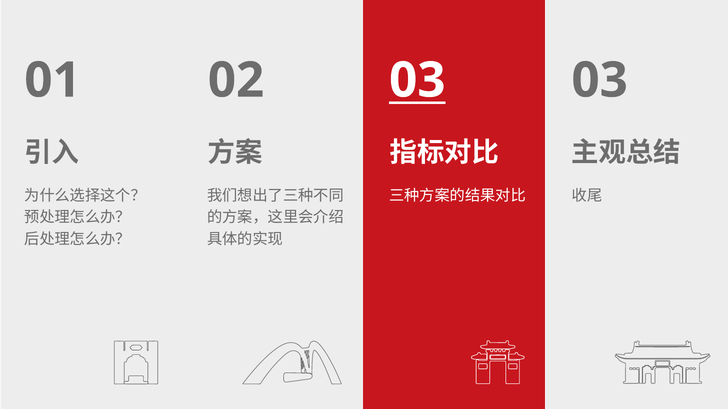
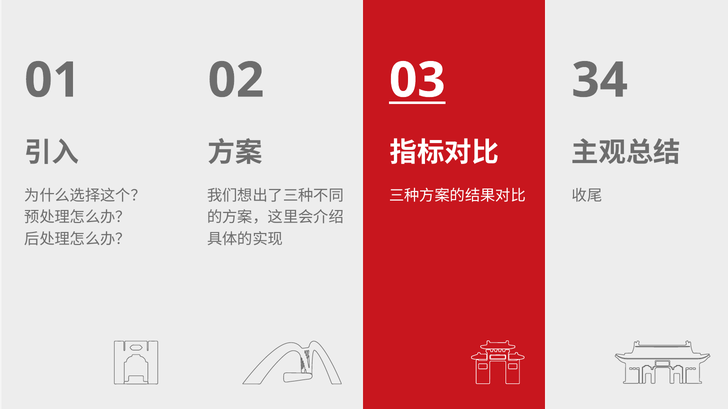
03 at (600, 80): 03 -> 34
